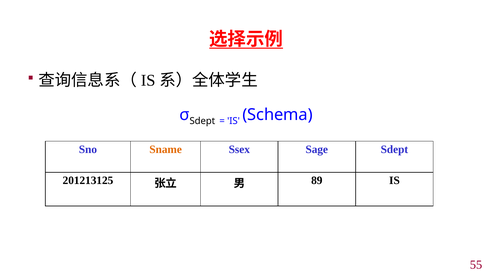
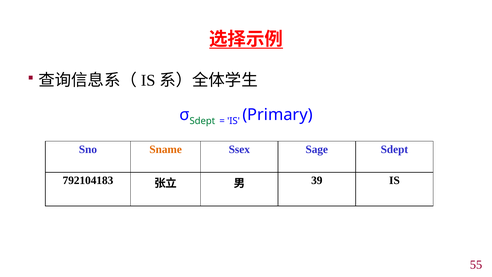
Sdept at (202, 121) colour: black -> green
Schema: Schema -> Primary
201213125: 201213125 -> 792104183
89: 89 -> 39
